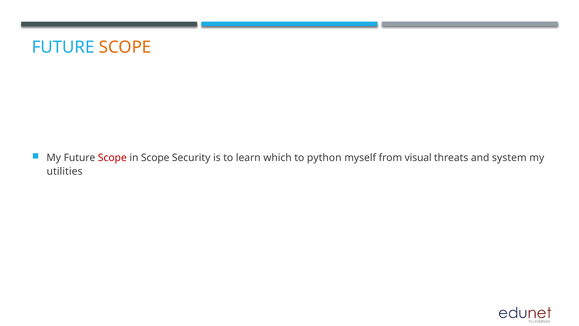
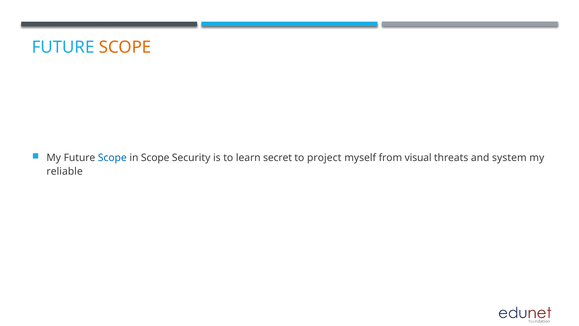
Scope at (112, 158) colour: red -> blue
which: which -> secret
python: python -> project
utilities: utilities -> reliable
